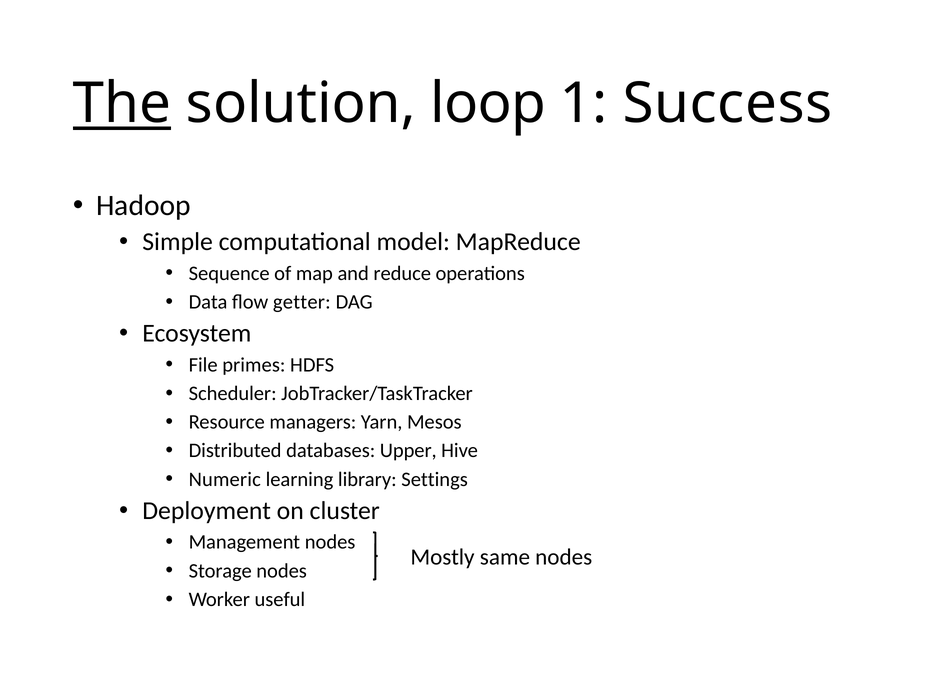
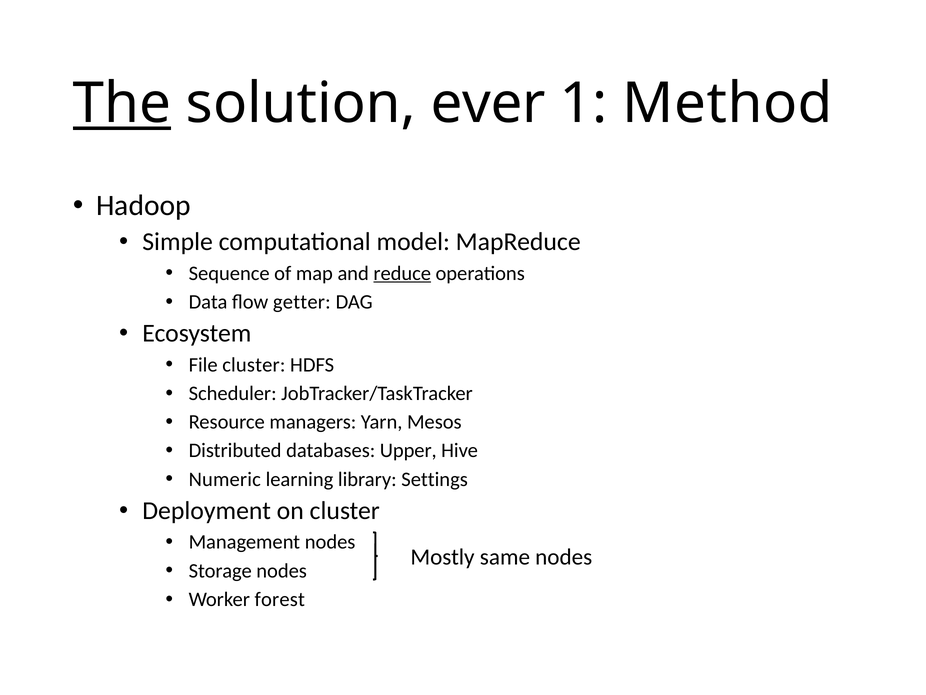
loop: loop -> ever
Success: Success -> Method
reduce underline: none -> present
File primes: primes -> cluster
useful: useful -> forest
